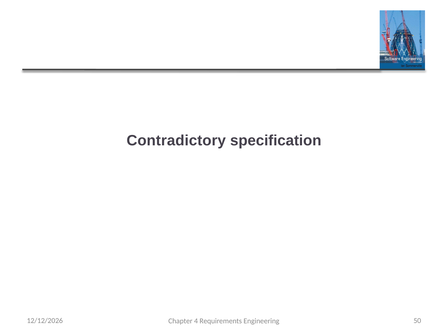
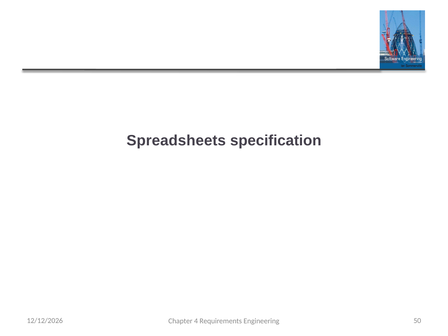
Contradictory: Contradictory -> Spreadsheets
